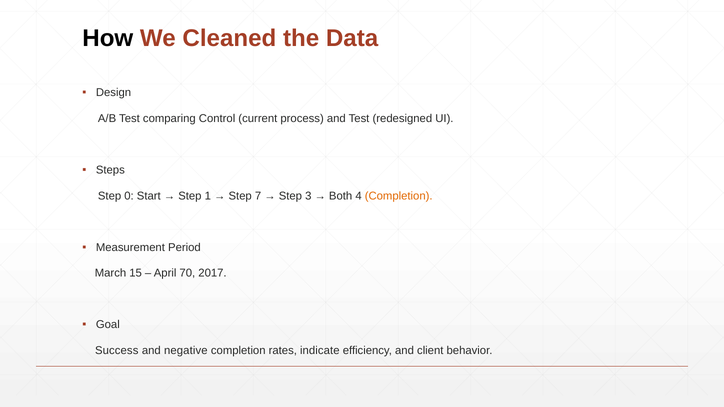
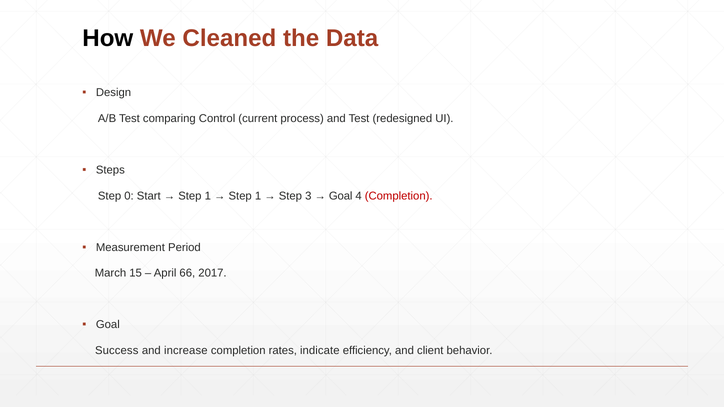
7 at (258, 196): 7 -> 1
Both at (341, 196): Both -> Goal
Completion at (399, 196) colour: orange -> red
70: 70 -> 66
negative: negative -> increase
